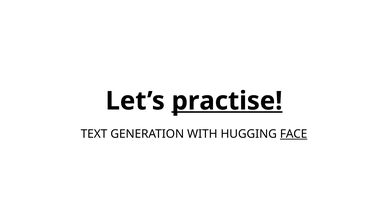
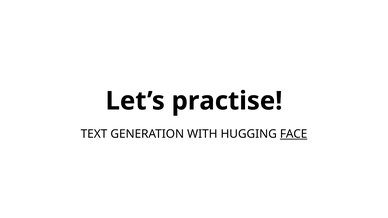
practise underline: present -> none
